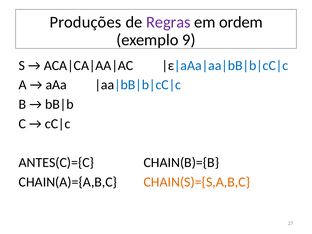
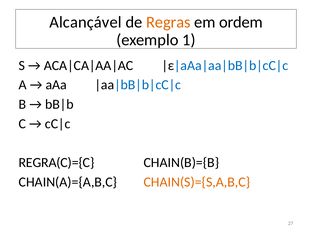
Produções: Produções -> Alcançável
Regras colour: purple -> orange
9: 9 -> 1
ANTES(C)={C: ANTES(C)={C -> REGRA(C)={C
